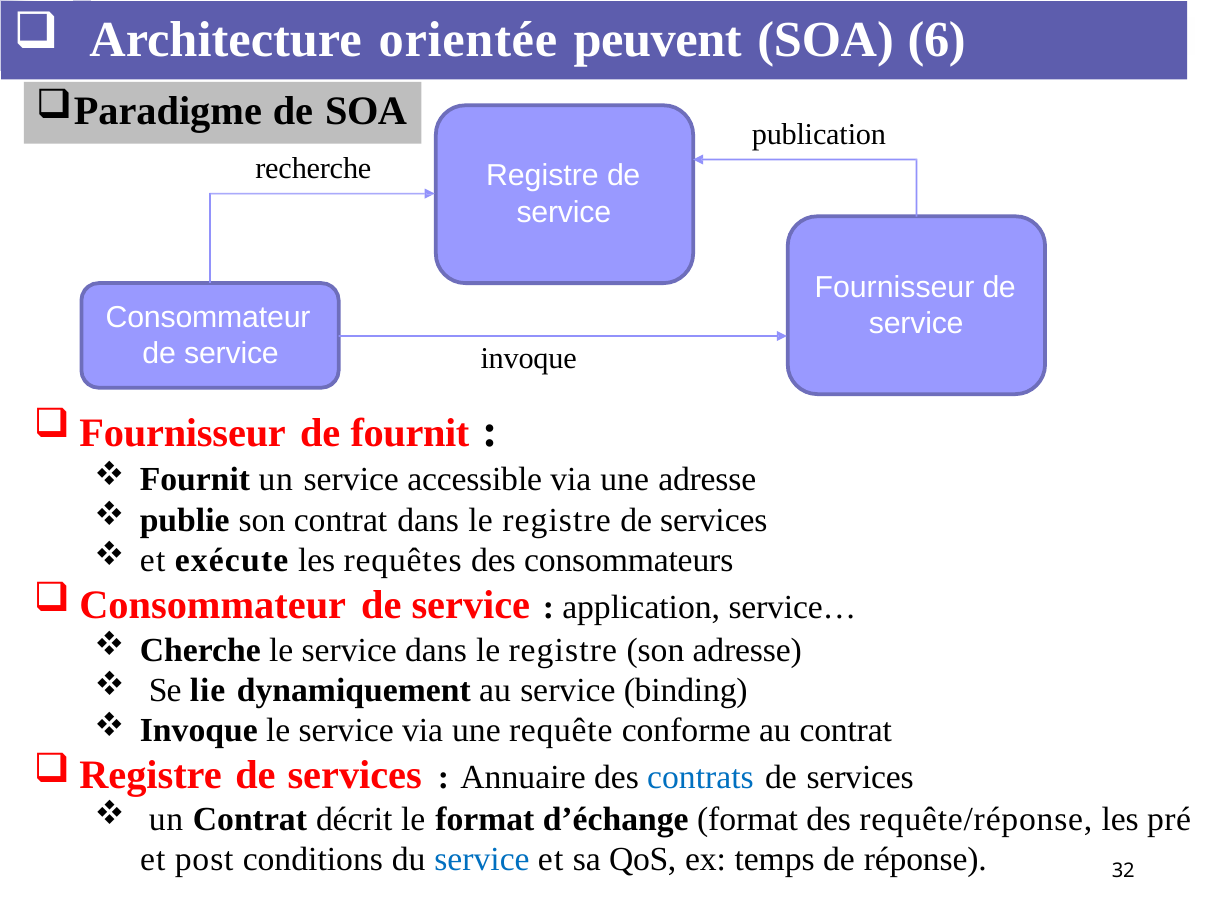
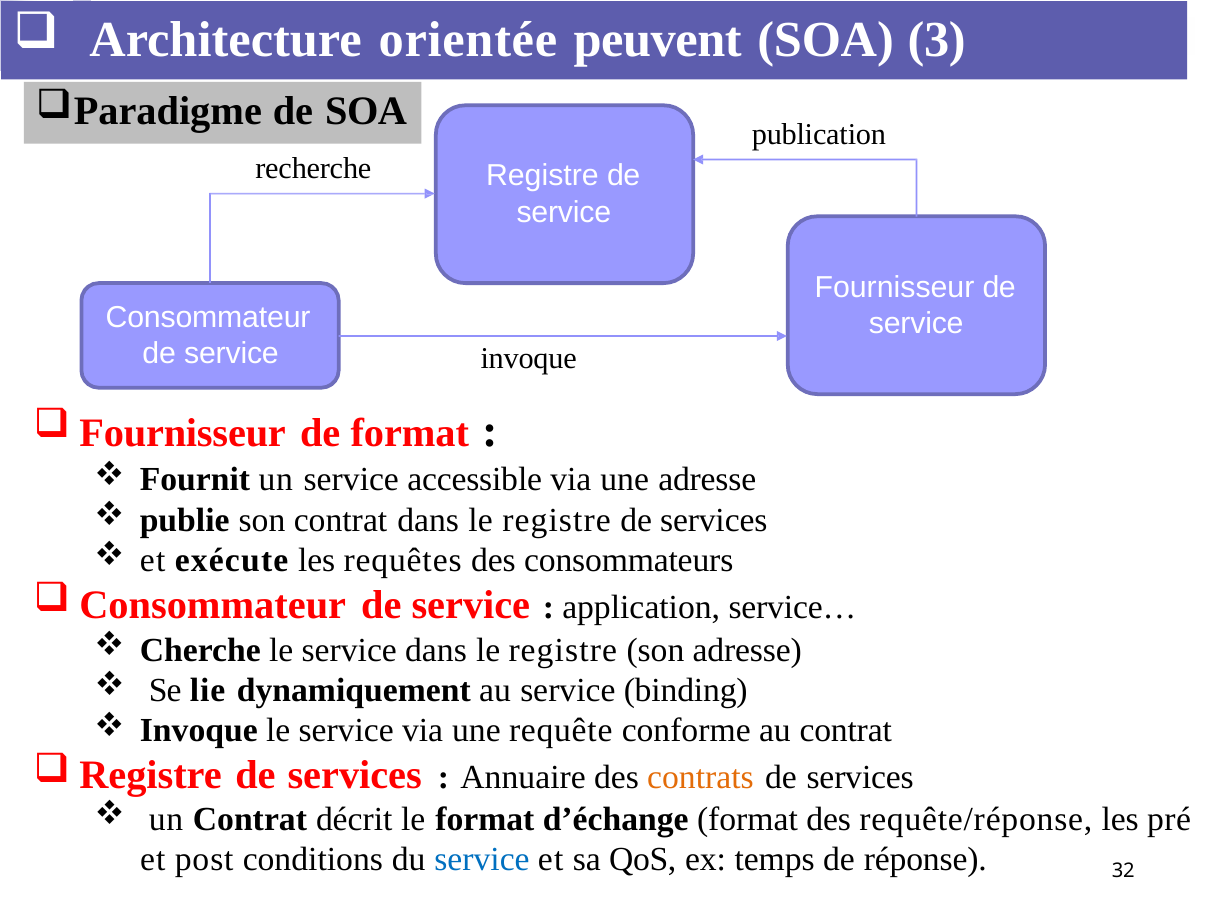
6: 6 -> 3
de fournit: fournit -> format
contrats colour: blue -> orange
